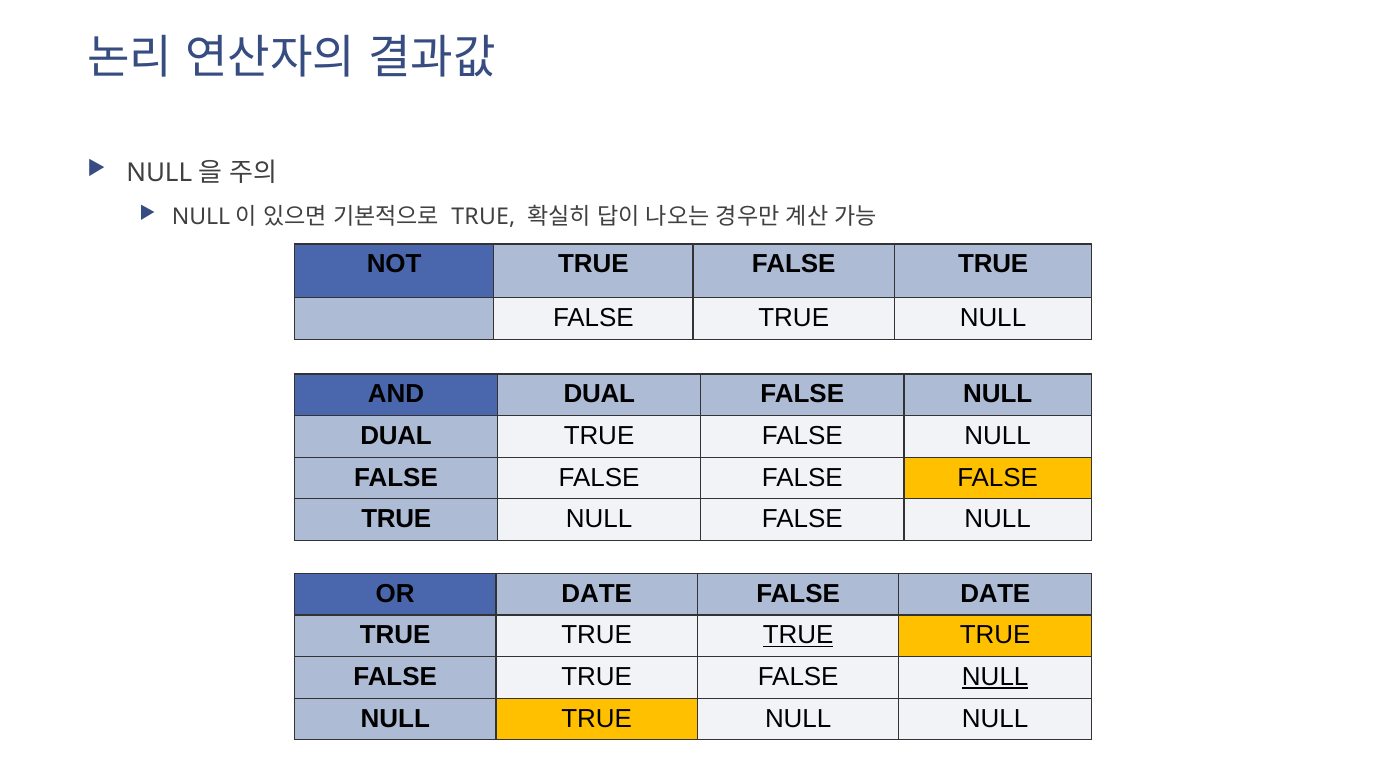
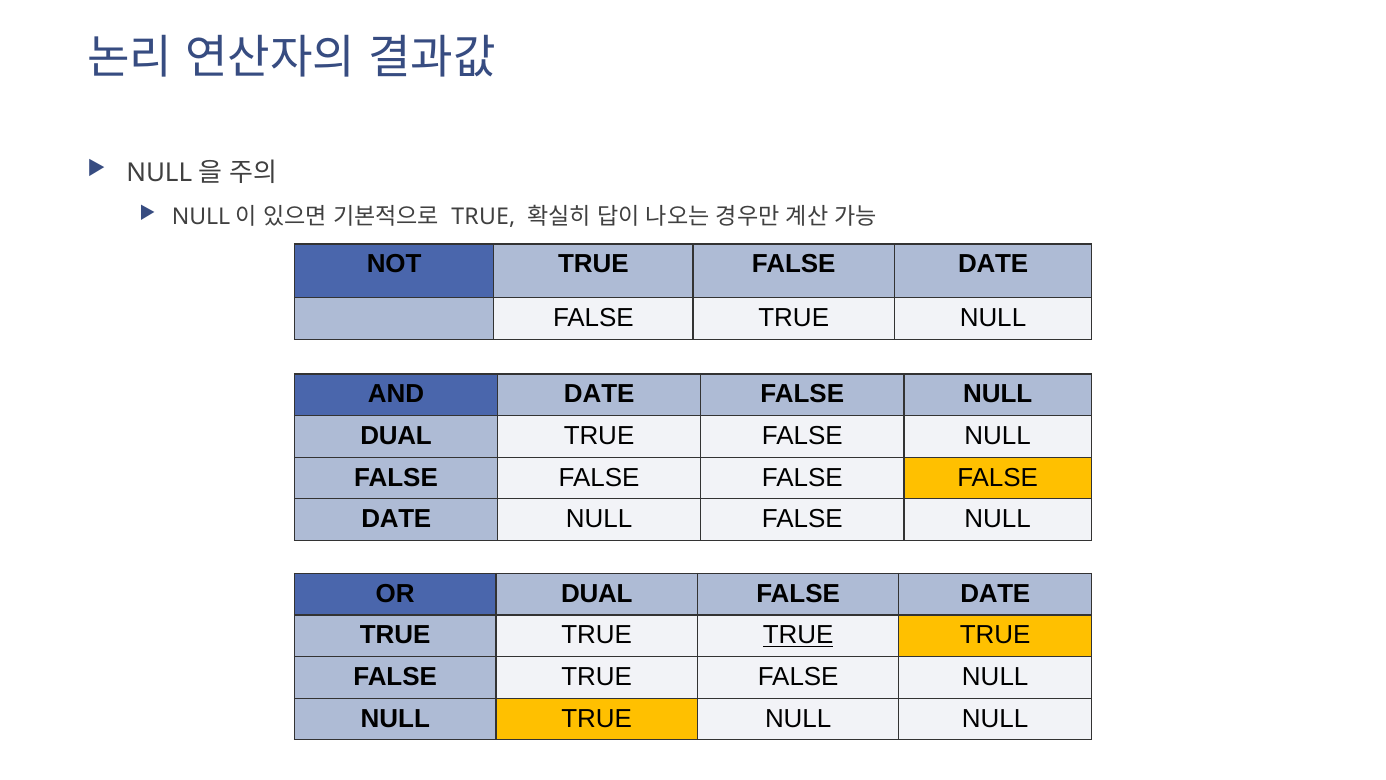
NOT TRUE FALSE TRUE: TRUE -> DATE
AND DUAL: DUAL -> DATE
TRUE at (396, 519): TRUE -> DATE
OR DATE: DATE -> DUAL
NULL at (995, 677) underline: present -> none
